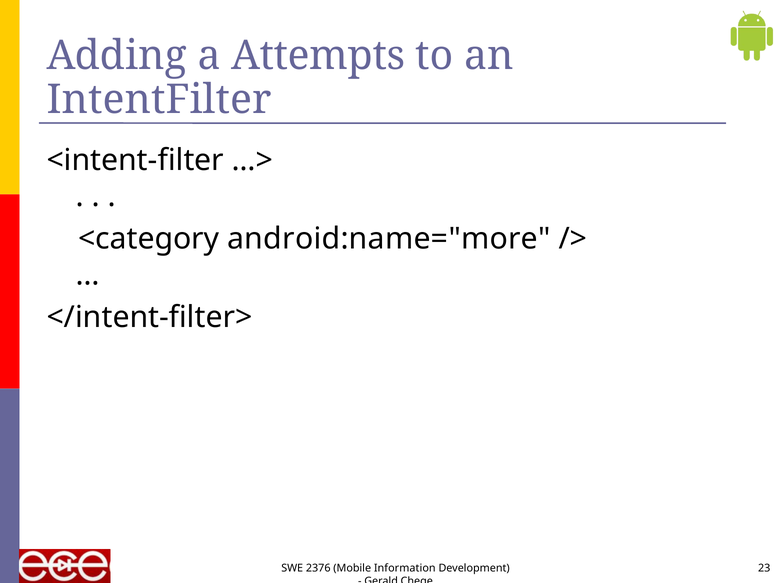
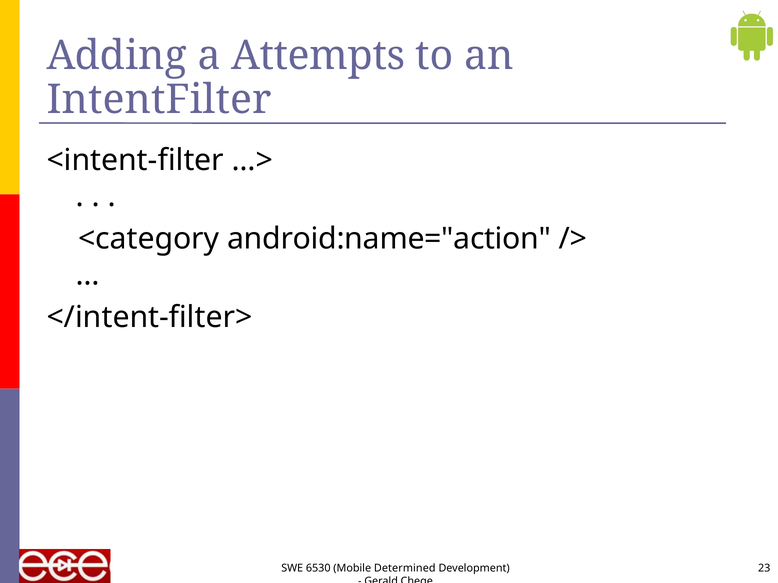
android:name="more: android:name="more -> android:name="action
2376: 2376 -> 6530
Information: Information -> Determined
